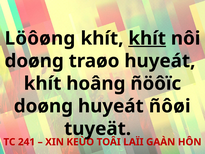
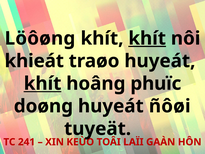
doøng at (34, 61): doøng -> khieát
khít at (43, 83) underline: none -> present
ñöôïc: ñöôïc -> phuïc
